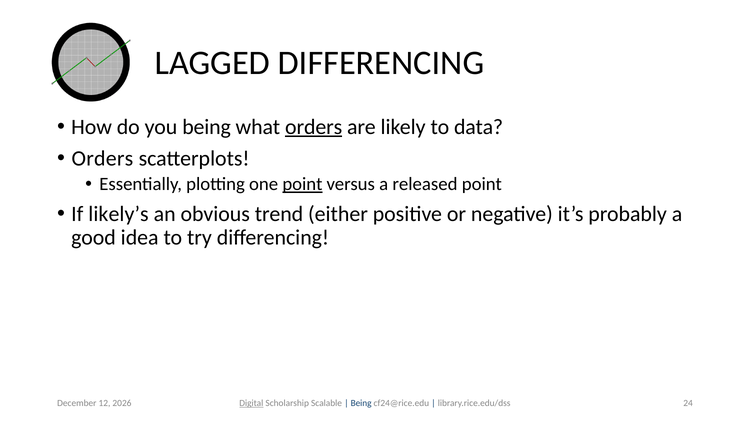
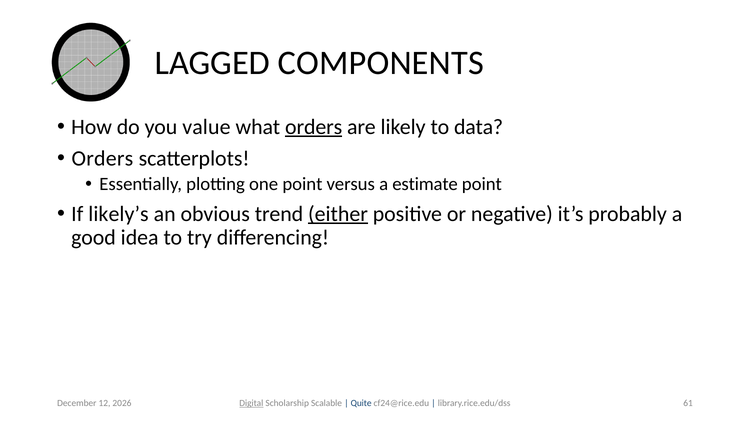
LAGGED DIFFERENCING: DIFFERENCING -> COMPONENTS
you being: being -> value
point at (302, 184) underline: present -> none
released: released -> estimate
either underline: none -> present
24: 24 -> 61
Being at (361, 403): Being -> Quite
